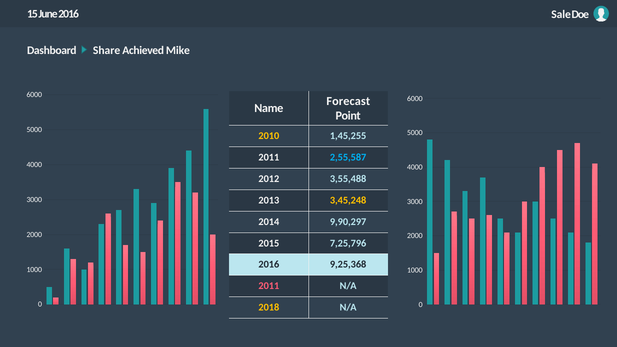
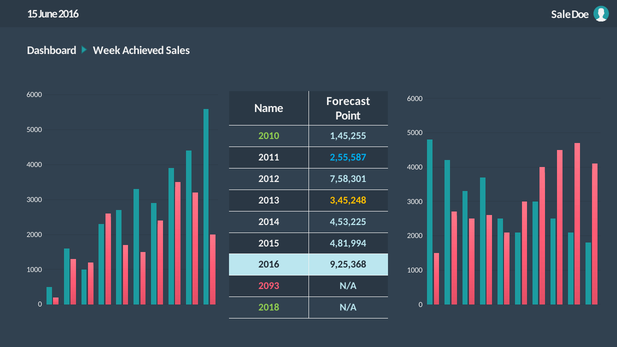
Share: Share -> Week
Mike: Mike -> Sales
2010 colour: yellow -> light green
3,55,488: 3,55,488 -> 7,58,301
9,90,297: 9,90,297 -> 4,53,225
7,25,796: 7,25,796 -> 4,81,994
2011 at (269, 286): 2011 -> 2093
2018 colour: yellow -> light green
